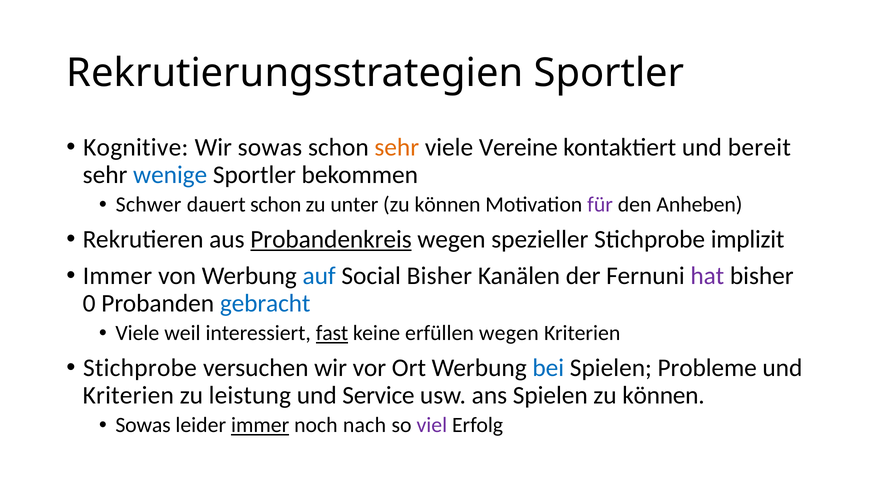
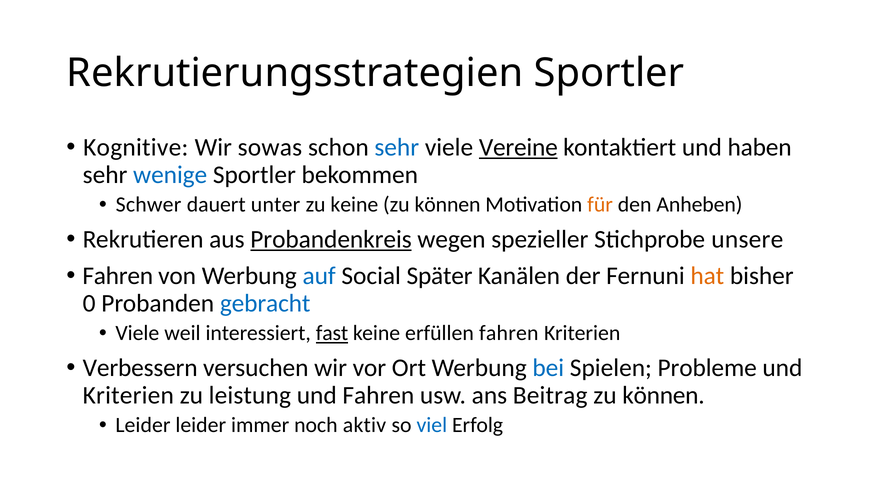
sehr at (397, 147) colour: orange -> blue
Vereine underline: none -> present
bereit: bereit -> haben
dauert schon: schon -> unter
zu unter: unter -> keine
für colour: purple -> orange
implizit: implizit -> unsere
Immer at (117, 276): Immer -> Fahren
Social Bisher: Bisher -> Später
hat colour: purple -> orange
erfüllen wegen: wegen -> fahren
Stichprobe at (140, 368): Stichprobe -> Verbessern
und Service: Service -> Fahren
ans Spielen: Spielen -> Beitrag
Sowas at (143, 425): Sowas -> Leider
immer at (260, 425) underline: present -> none
nach: nach -> aktiv
viel colour: purple -> blue
